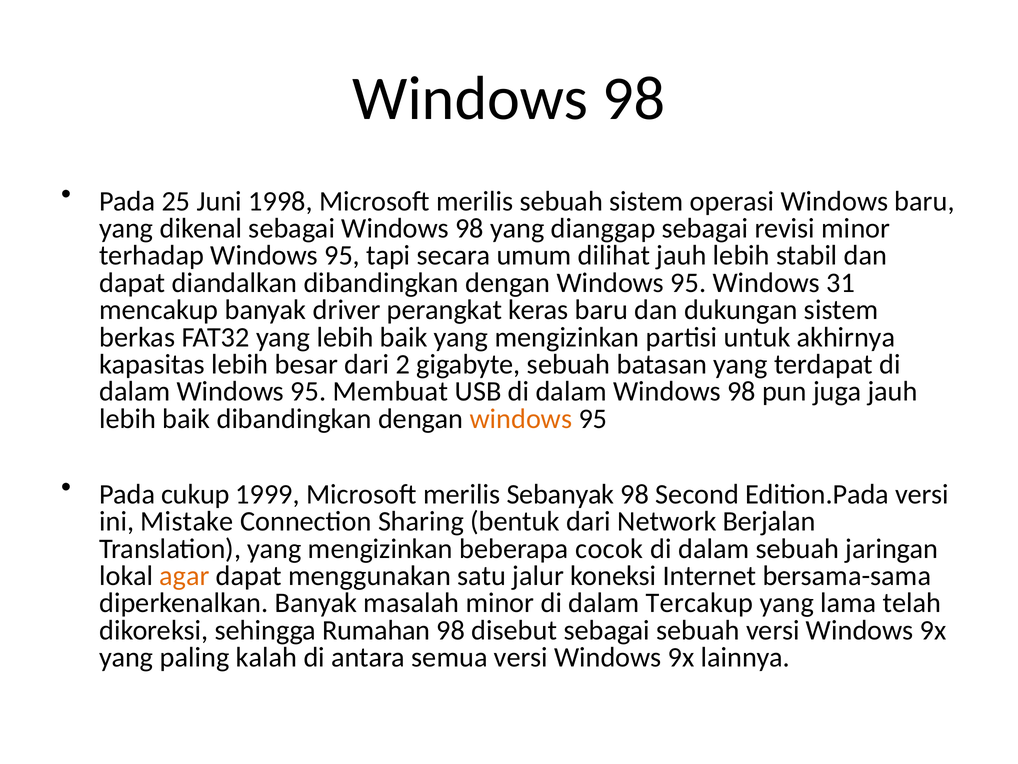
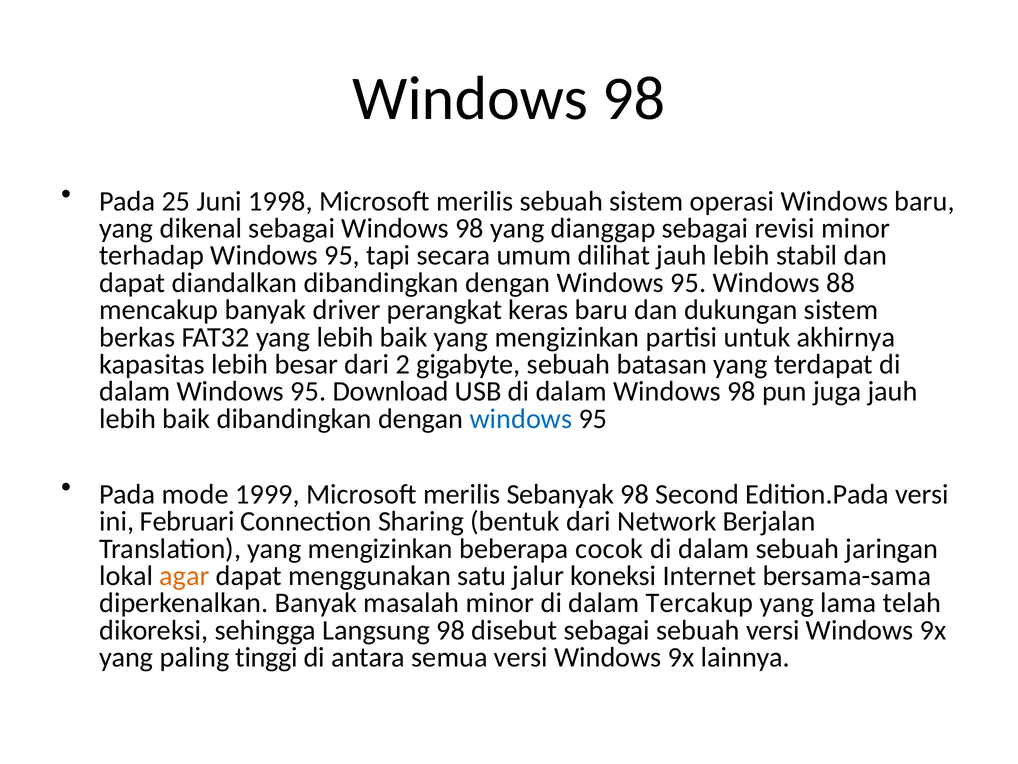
31: 31 -> 88
Membuat: Membuat -> Download
windows at (521, 418) colour: orange -> blue
cukup: cukup -> mode
Mistake: Mistake -> Februari
Rumahan: Rumahan -> Langsung
kalah: kalah -> tinggi
